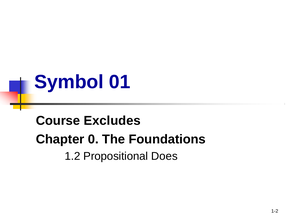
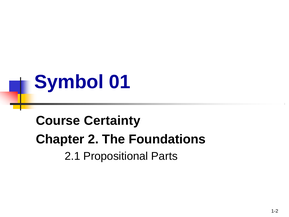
Excludes: Excludes -> Certainty
0: 0 -> 2
1.2: 1.2 -> 2.1
Does: Does -> Parts
